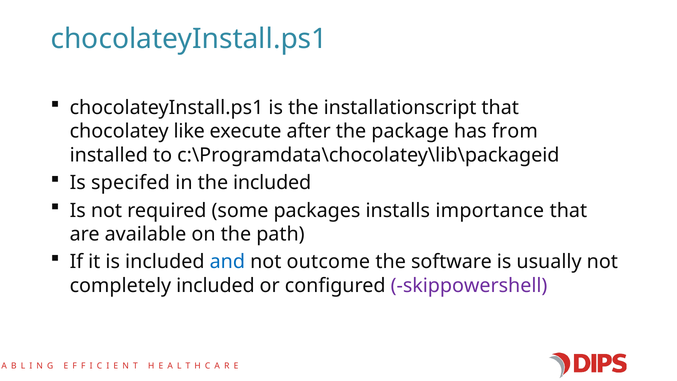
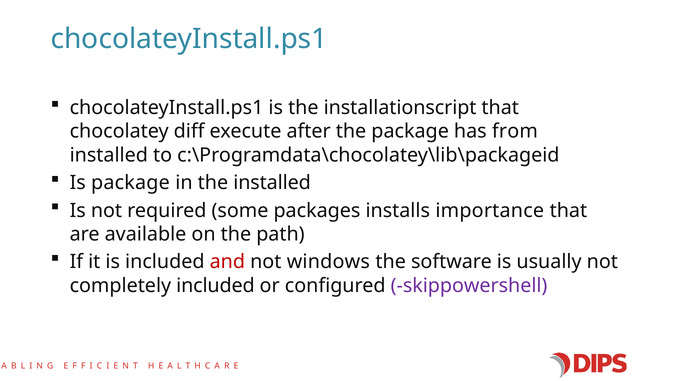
like: like -> diff
Is specifed: specifed -> package
the included: included -> installed
and colour: blue -> red
outcome: outcome -> windows
